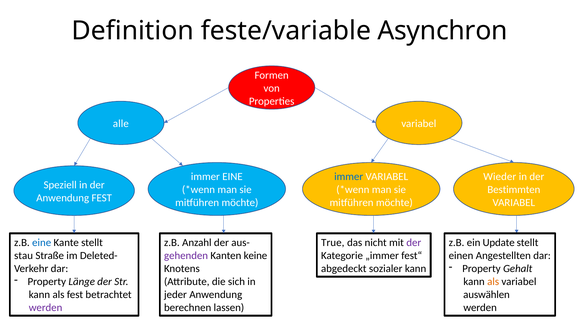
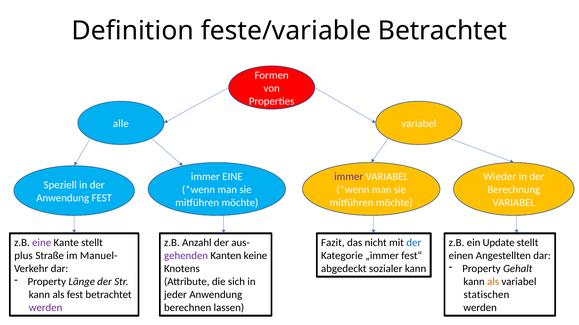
feste/variable Asynchron: Asynchron -> Betrachtet
immer at (349, 177) colour: blue -> purple
Bestimmten: Bestimmten -> Berechnung
eine at (42, 243) colour: blue -> purple
True: True -> Fazit
der at (414, 243) colour: purple -> blue
stau: stau -> plus
Deleted-: Deleted- -> Manuel-
auswählen: auswählen -> statischen
